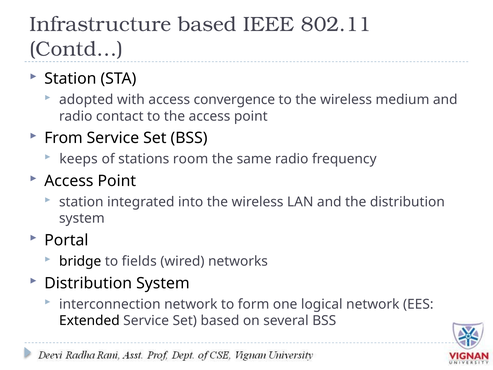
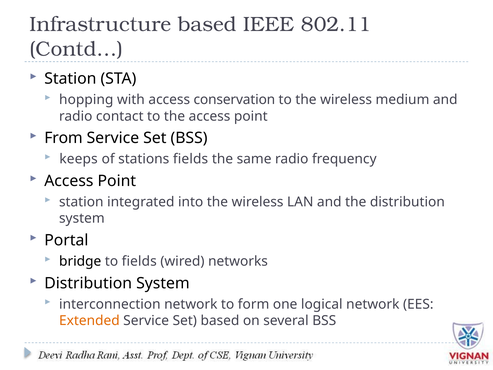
adopted: adopted -> hopping
convergence: convergence -> conservation
stations room: room -> fields
Extended colour: black -> orange
